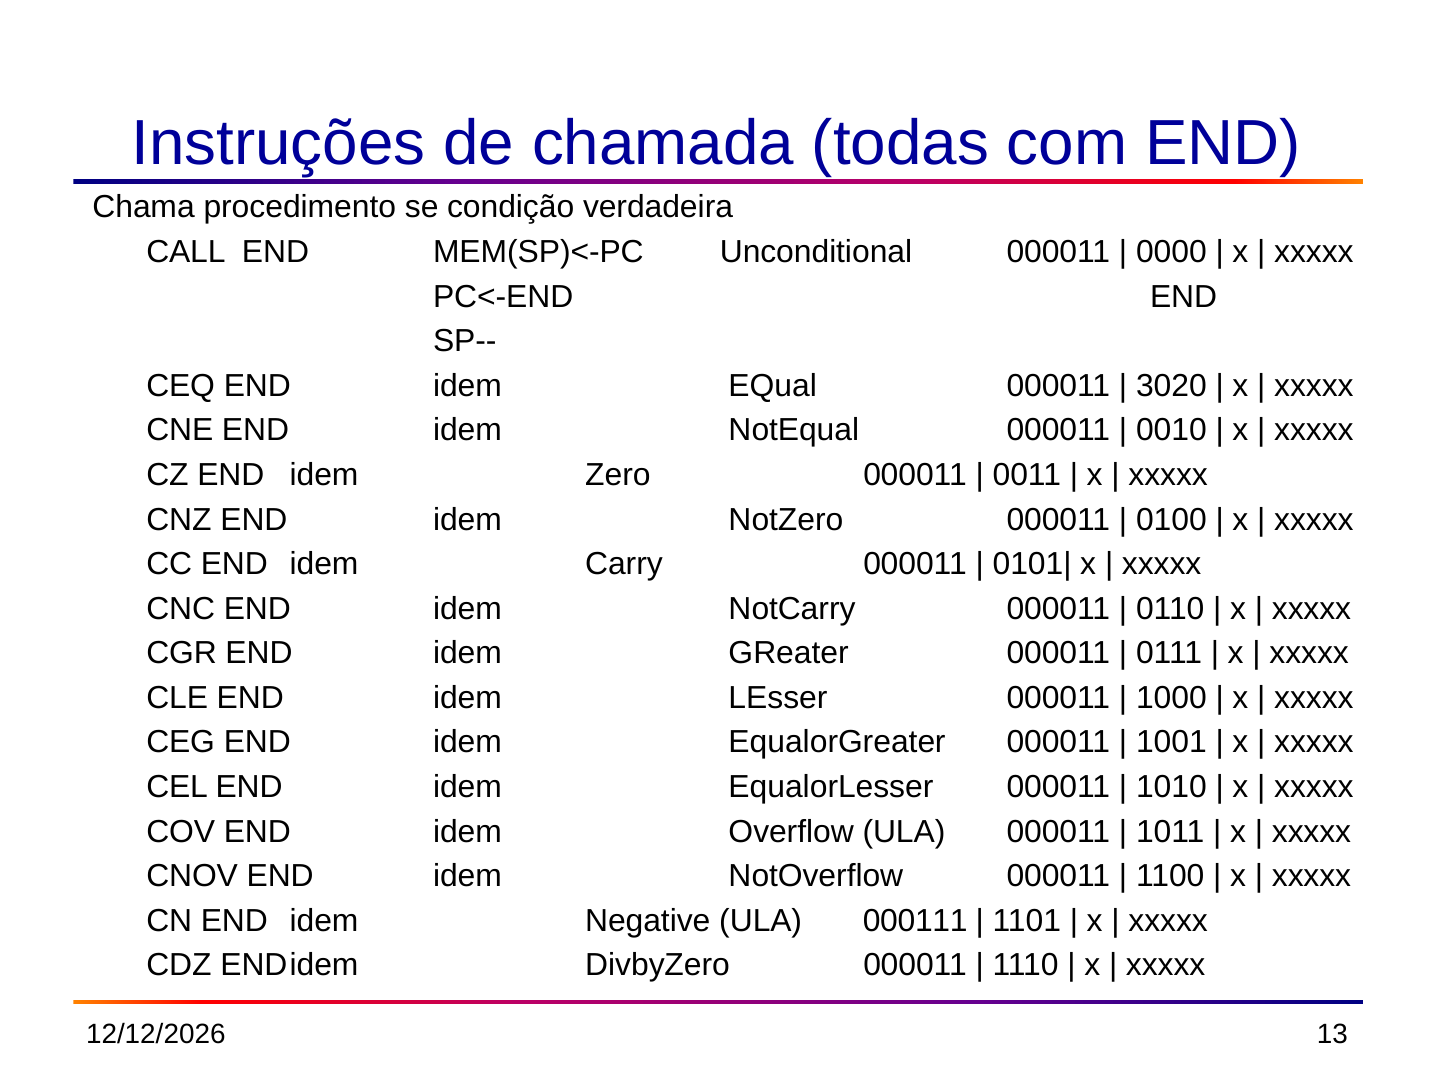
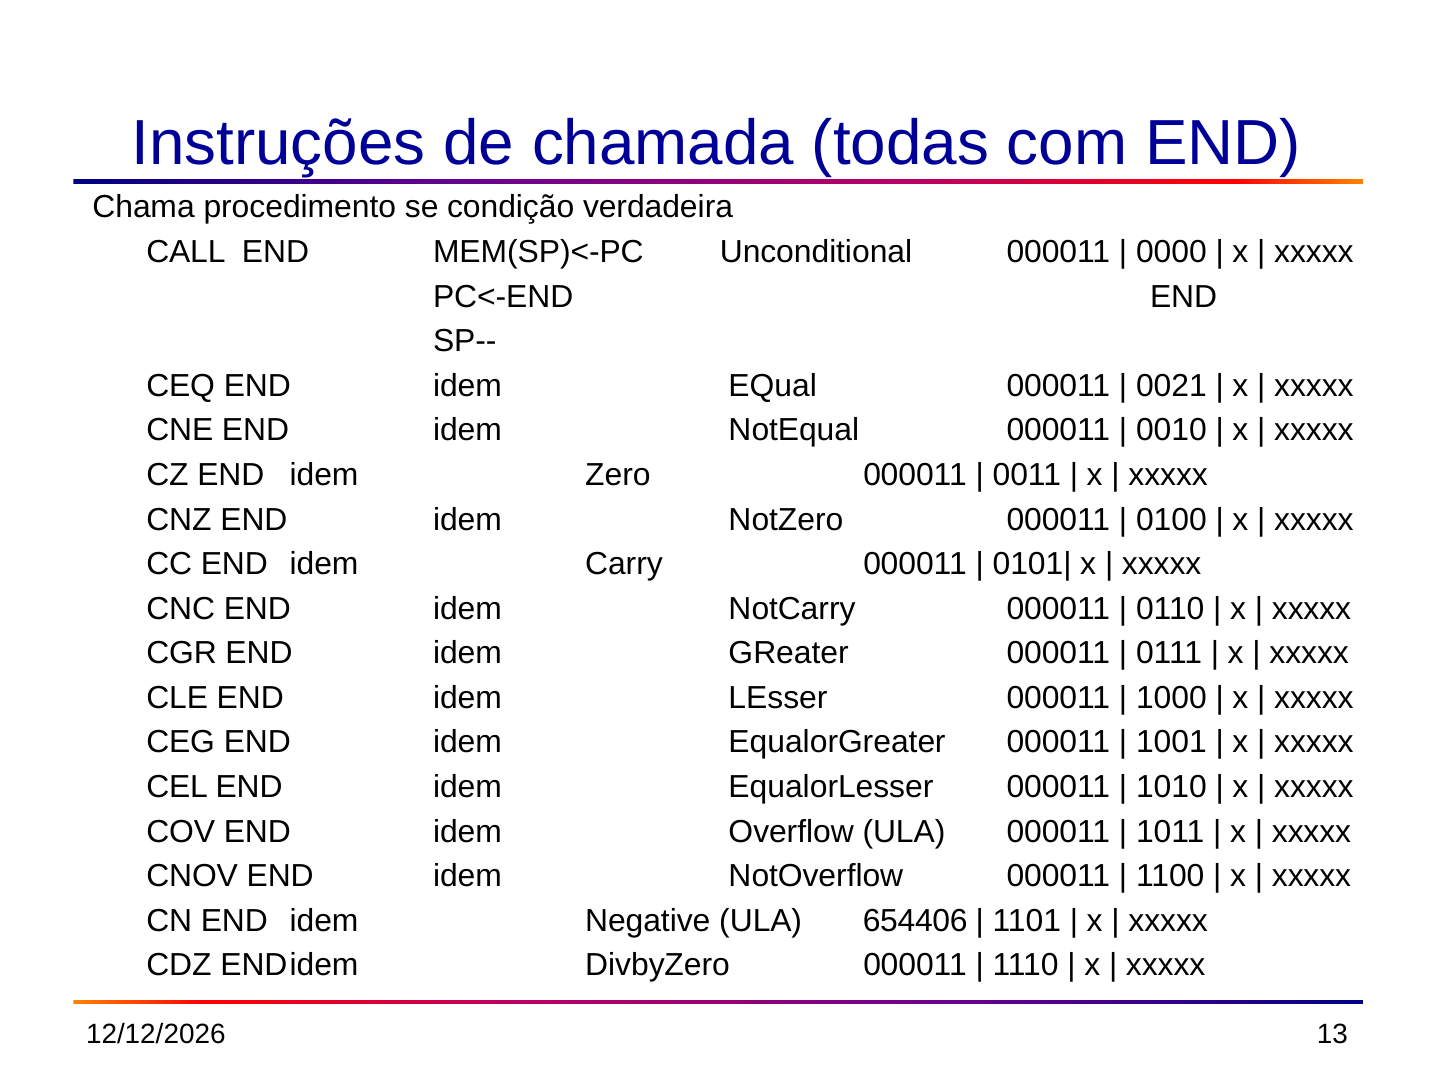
3020: 3020 -> 0021
000111: 000111 -> 654406
